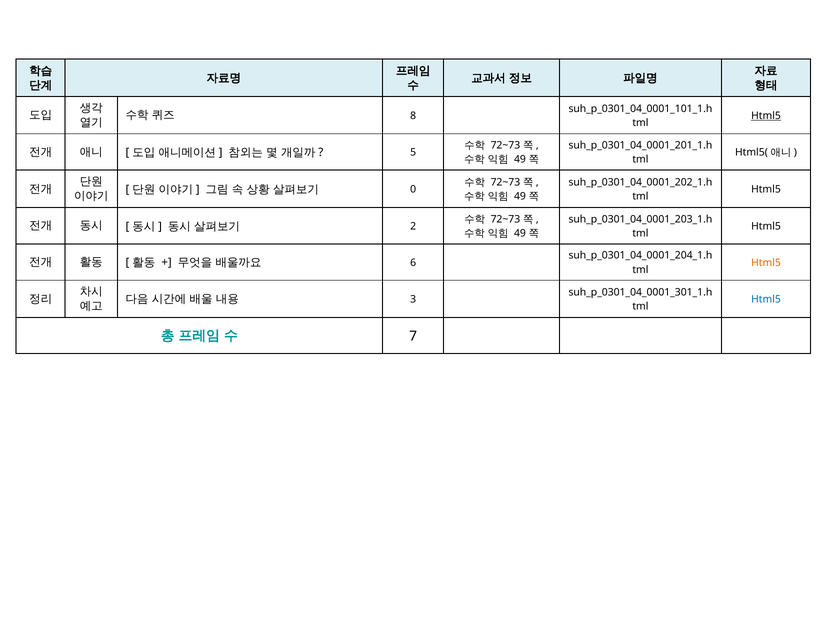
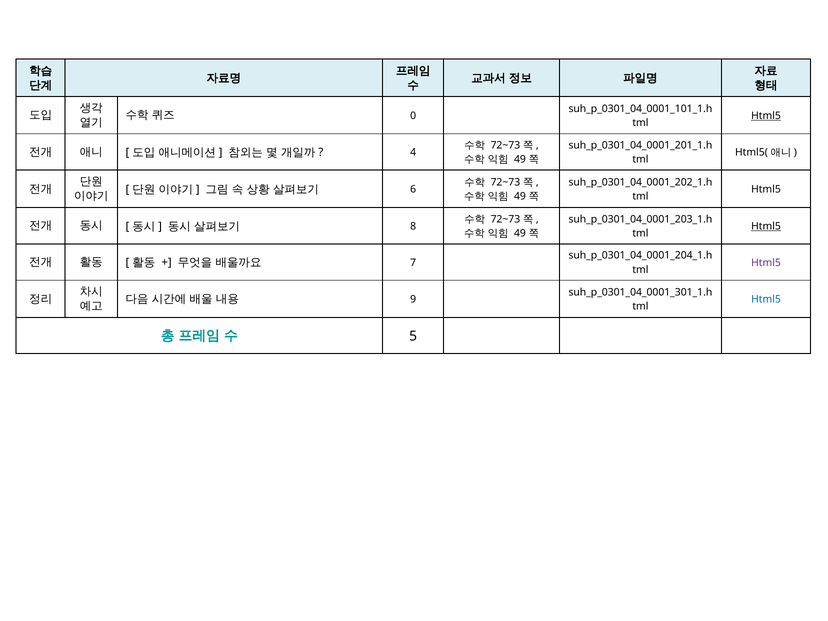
8: 8 -> 0
5: 5 -> 4
0: 0 -> 6
2: 2 -> 8
Html5 at (766, 226) underline: none -> present
6: 6 -> 7
Html5 at (766, 263) colour: orange -> purple
3: 3 -> 9
7: 7 -> 5
